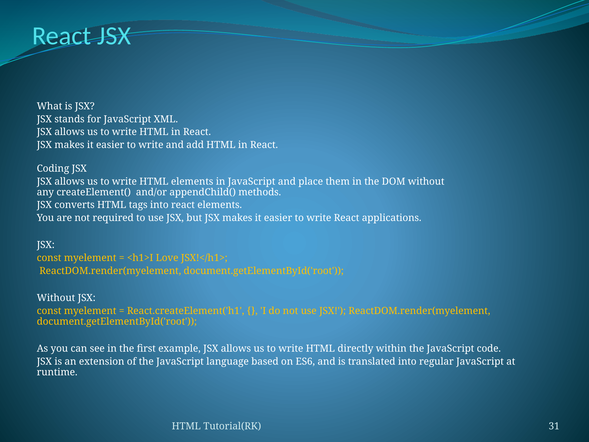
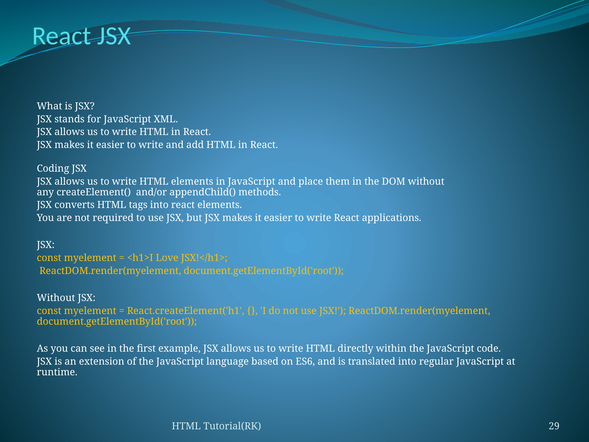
31: 31 -> 29
